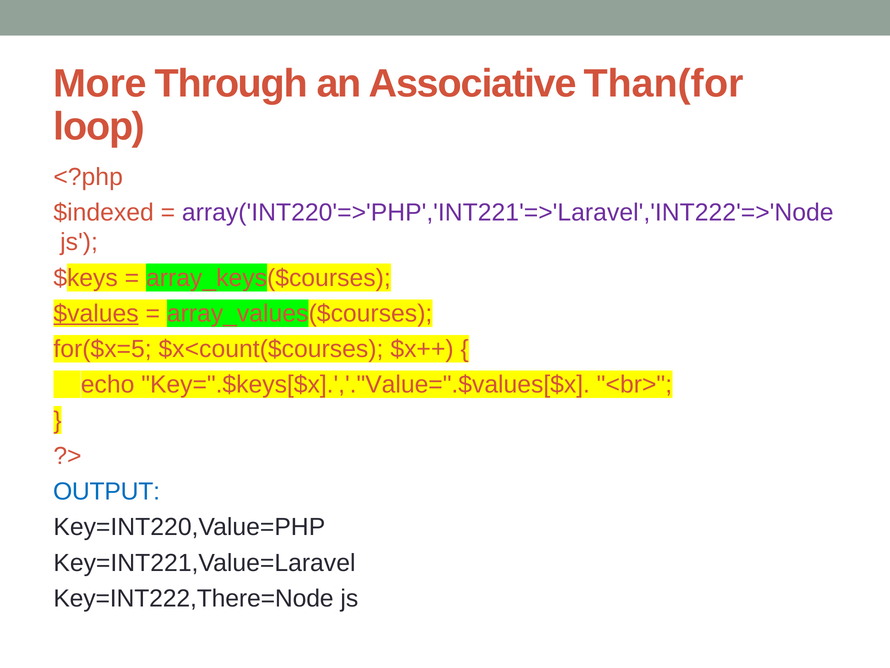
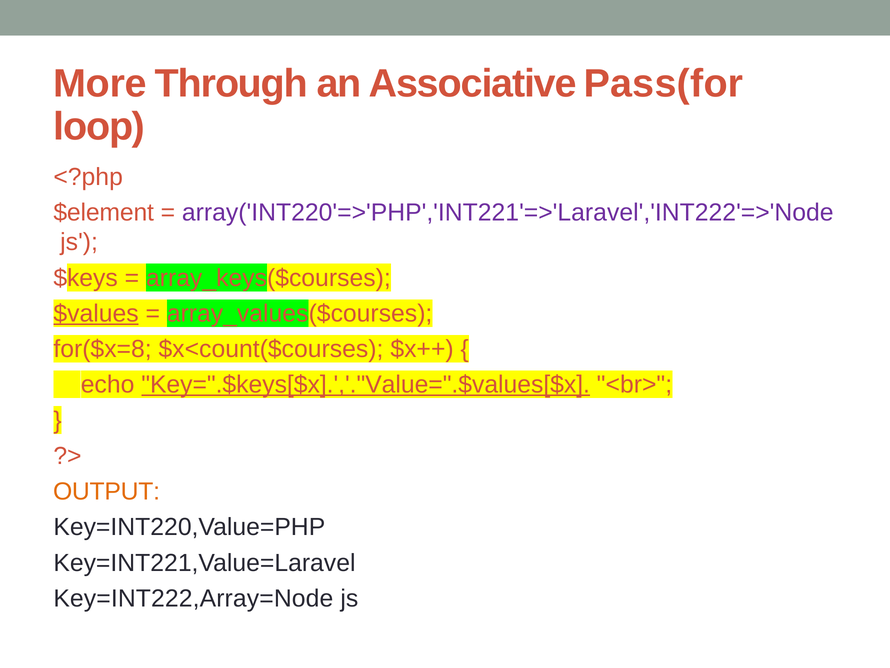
Than(for: Than(for -> Pass(for
$indexed: $indexed -> $element
for($x=5: for($x=5 -> for($x=8
Key=".$keys[$x].','."Value=".$values[$x underline: none -> present
OUTPUT colour: blue -> orange
Key=INT222,There=Node: Key=INT222,There=Node -> Key=INT222,Array=Node
